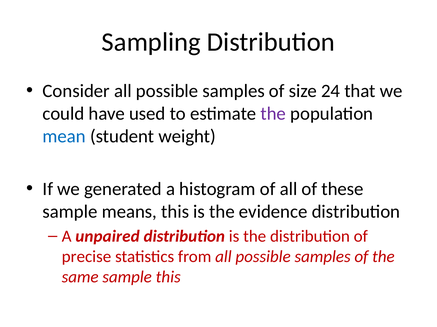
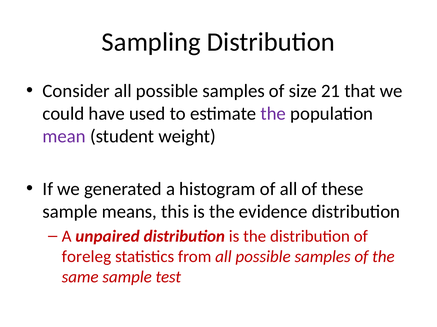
24: 24 -> 21
mean colour: blue -> purple
precise: precise -> foreleg
sample this: this -> test
